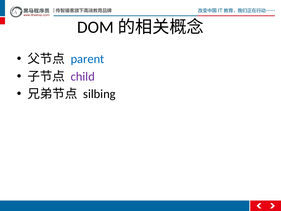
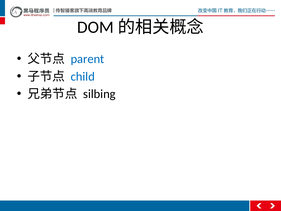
child colour: purple -> blue
